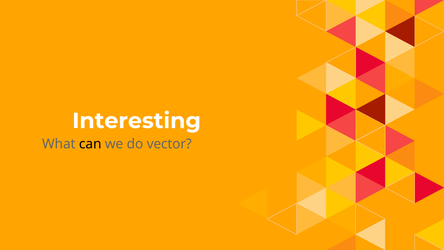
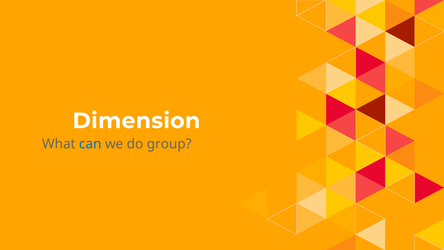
Interesting: Interesting -> Dimension
can colour: black -> blue
vector: vector -> group
